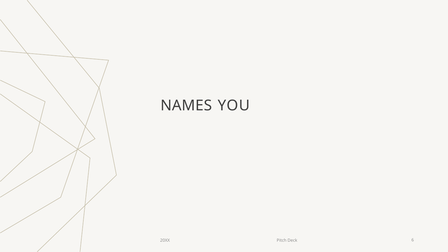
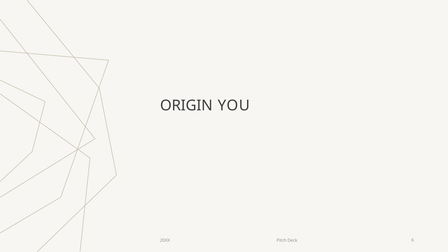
NAMES: NAMES -> ORIGIN
